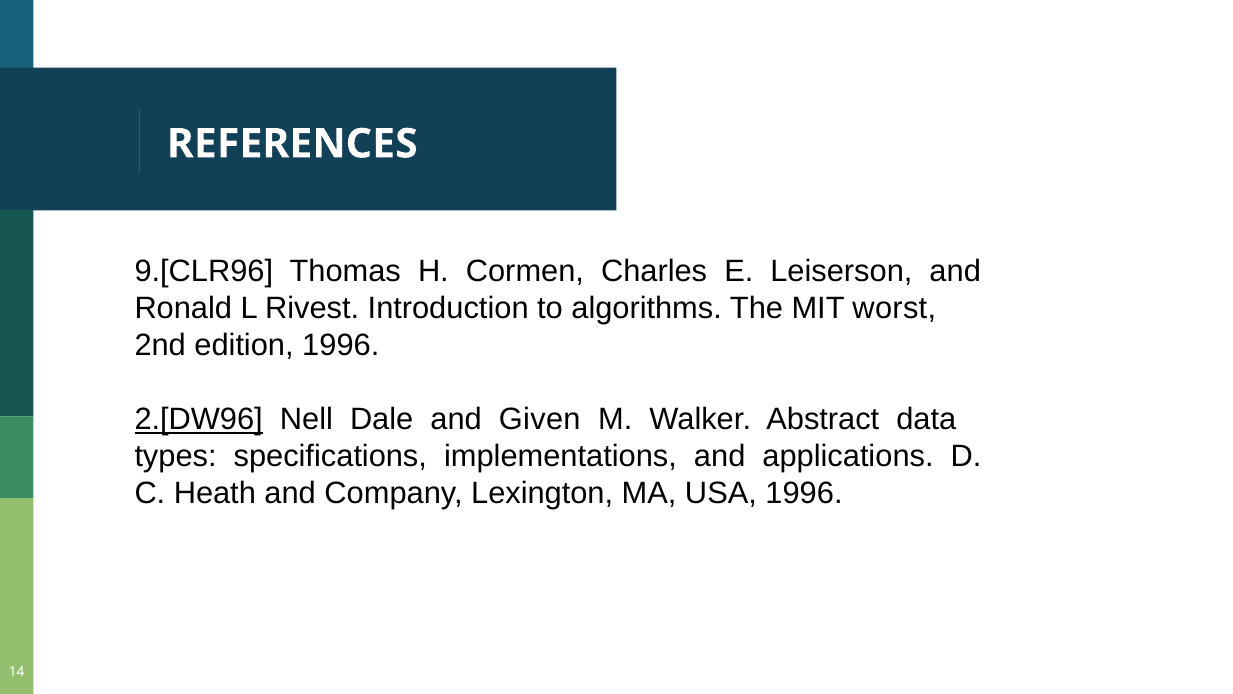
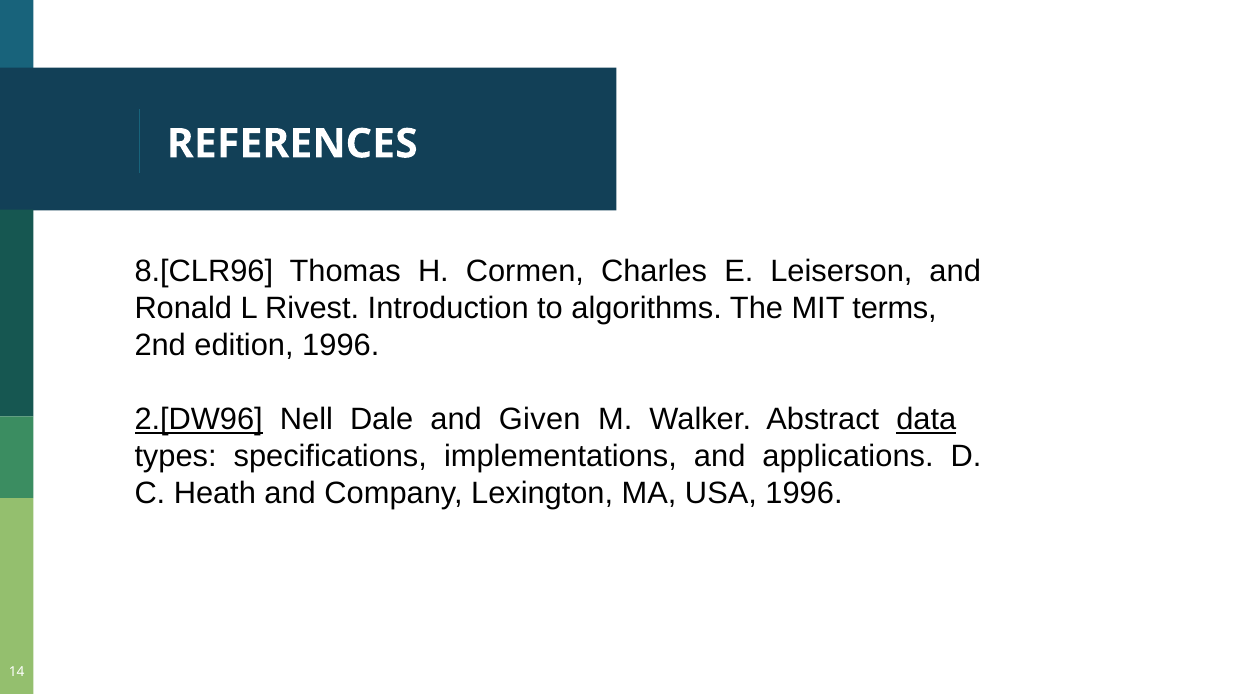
9.[CLR96: 9.[CLR96 -> 8.[CLR96
worst: worst -> terms
data underline: none -> present
